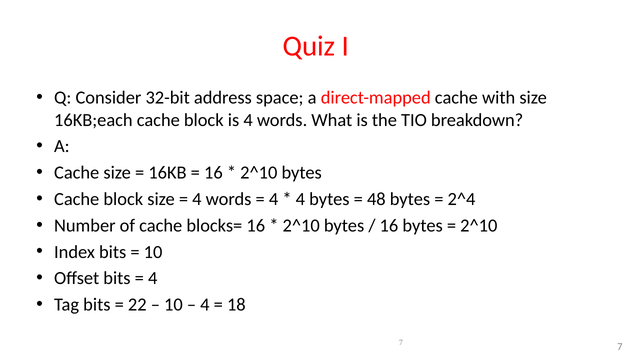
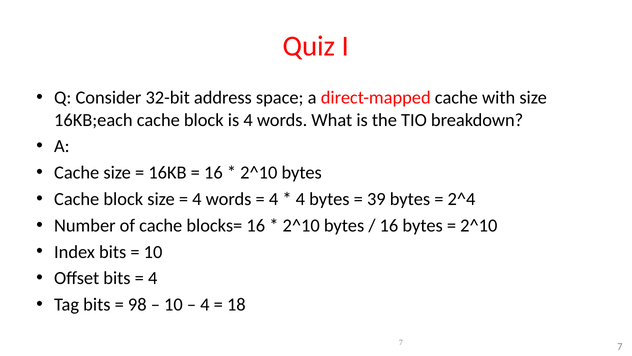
48: 48 -> 39
22: 22 -> 98
